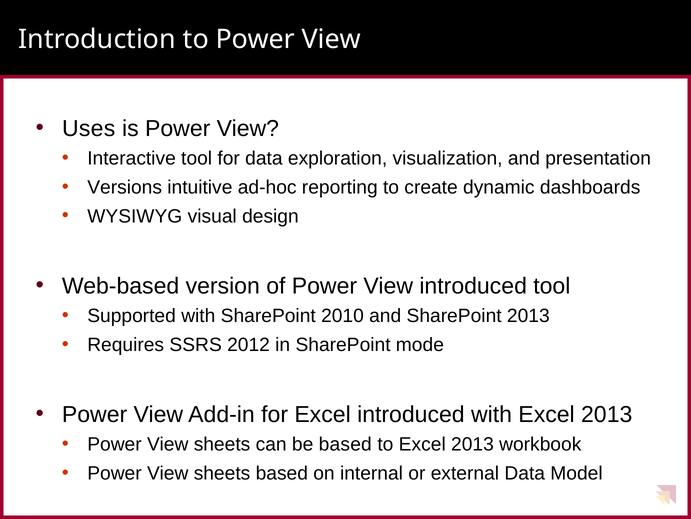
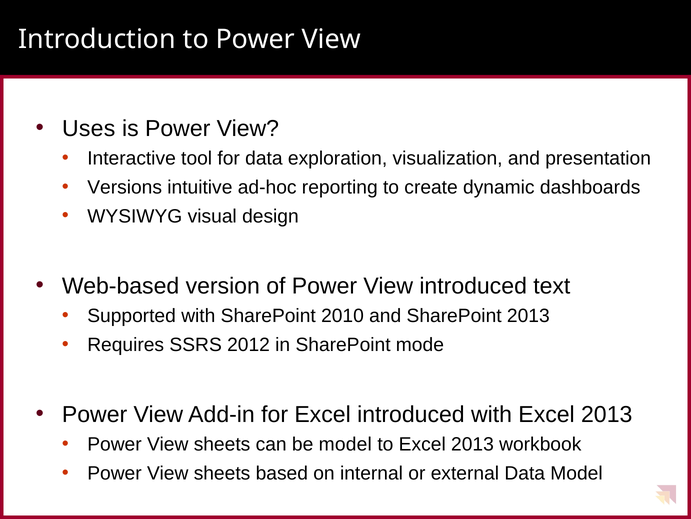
introduced tool: tool -> text
be based: based -> model
